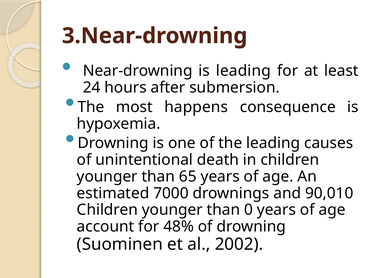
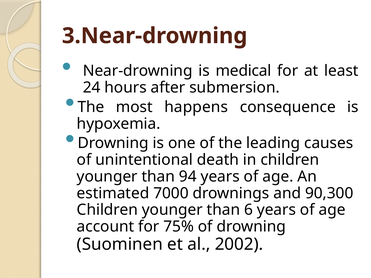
is leading: leading -> medical
65: 65 -> 94
90,010: 90,010 -> 90,300
0: 0 -> 6
48%: 48% -> 75%
